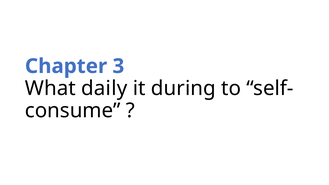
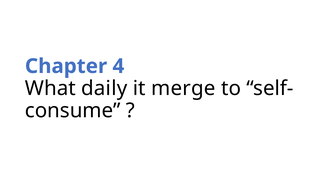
3: 3 -> 4
during: during -> merge
